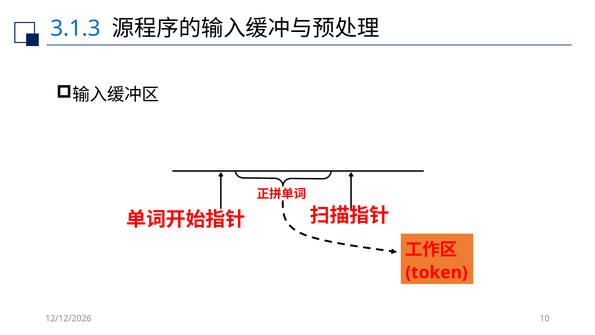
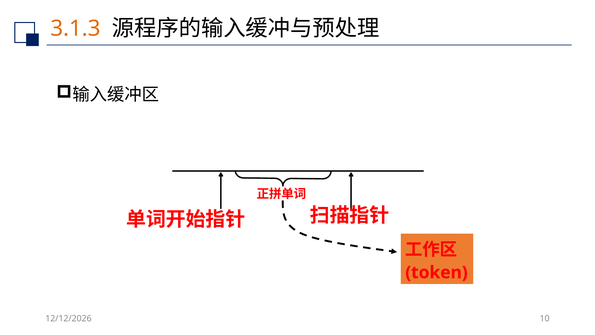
3.1.3 colour: blue -> orange
